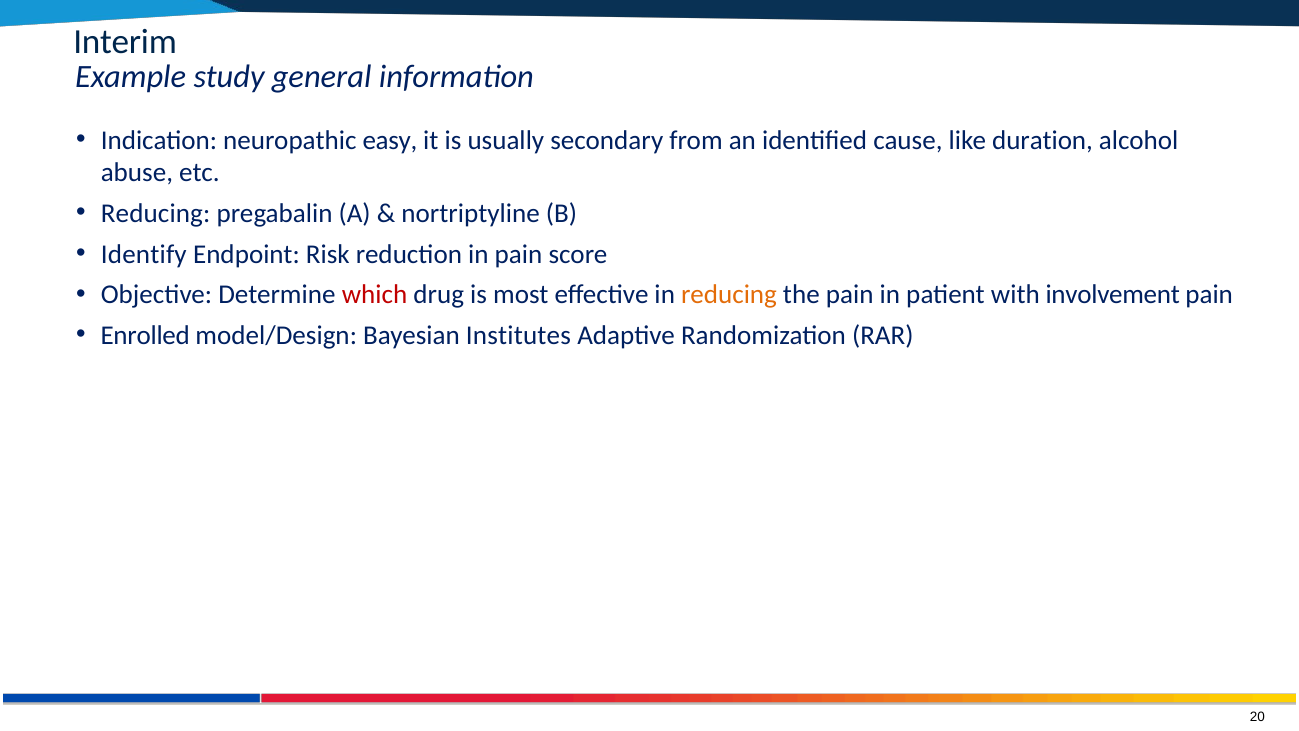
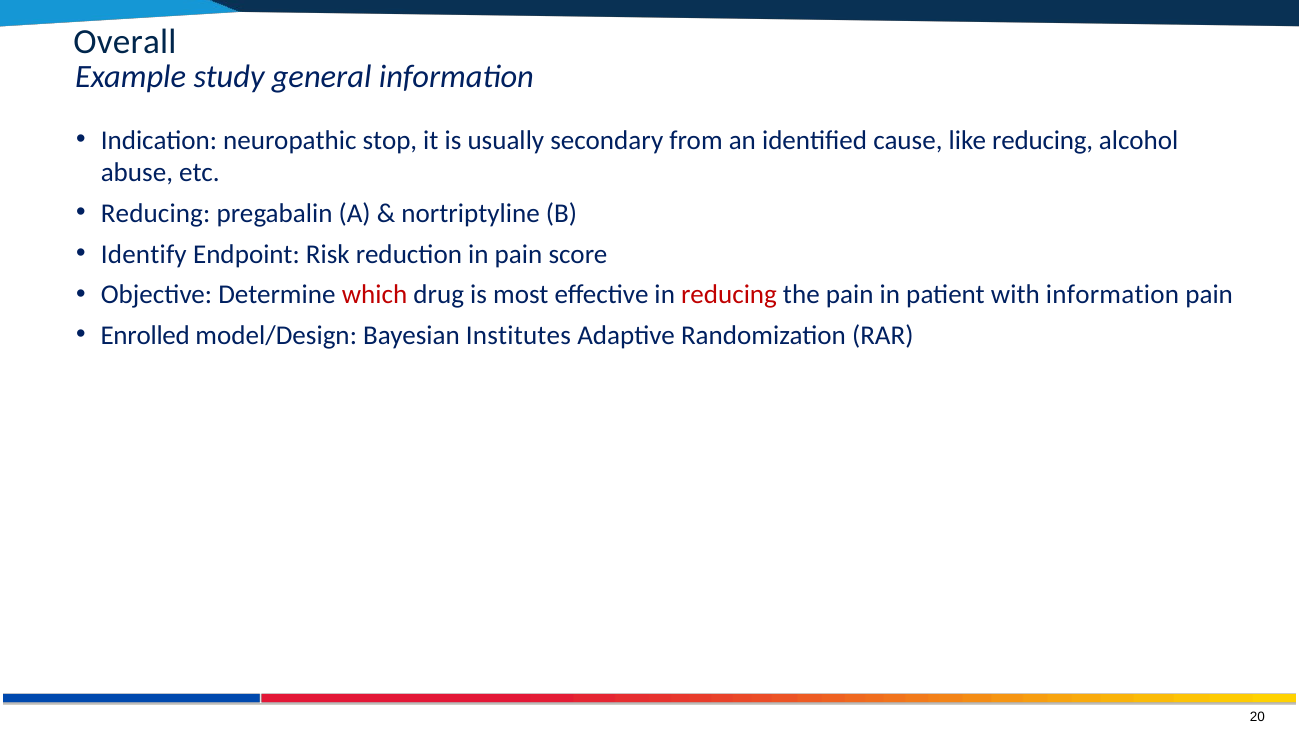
Interim: Interim -> Overall
easy: easy -> stop
like duration: duration -> reducing
reducing at (729, 295) colour: orange -> red
with involvement: involvement -> information
